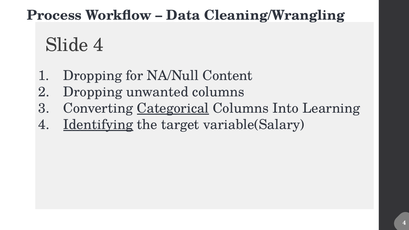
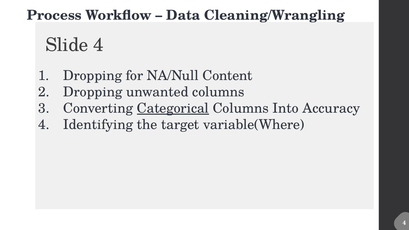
Learning: Learning -> Accuracy
Identifying underline: present -> none
variable(Salary: variable(Salary -> variable(Where
